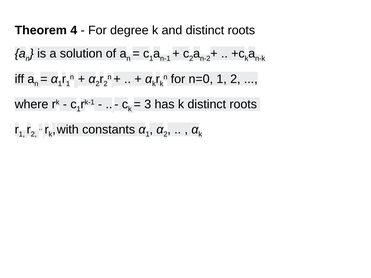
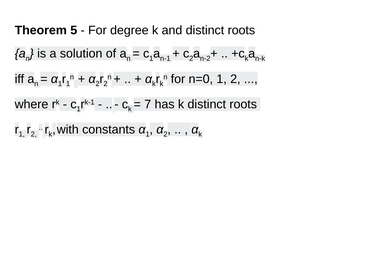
4: 4 -> 5
3: 3 -> 7
